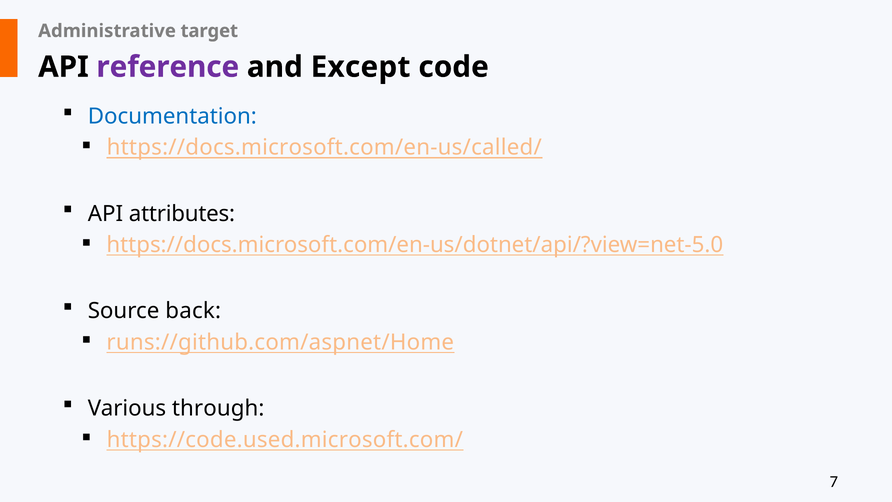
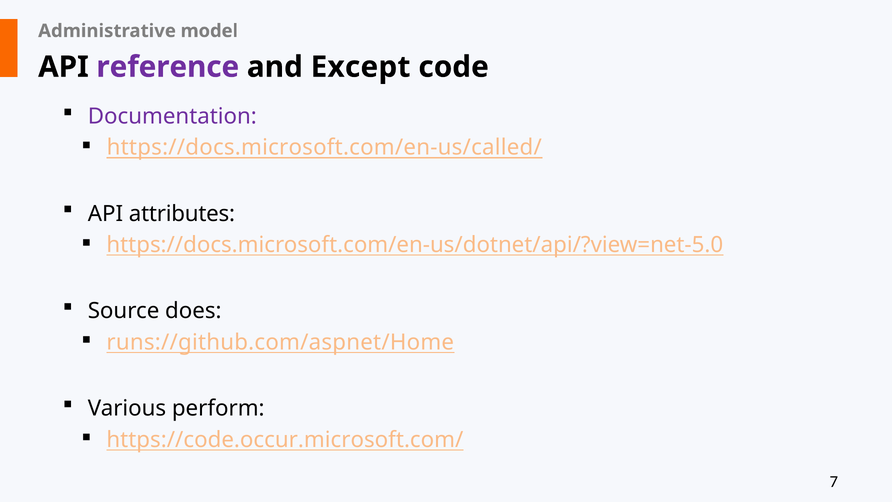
target: target -> model
Documentation colour: blue -> purple
back: back -> does
through: through -> perform
https://code.used.microsoft.com/: https://code.used.microsoft.com/ -> https://code.occur.microsoft.com/
